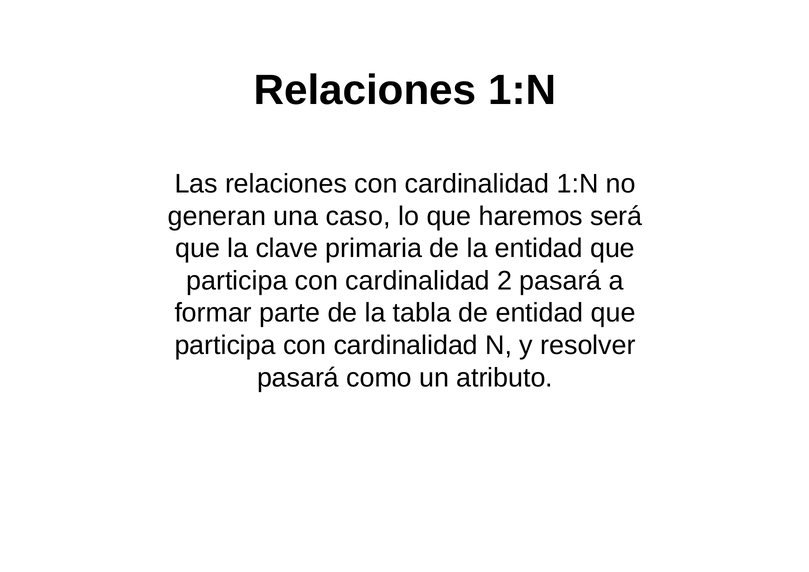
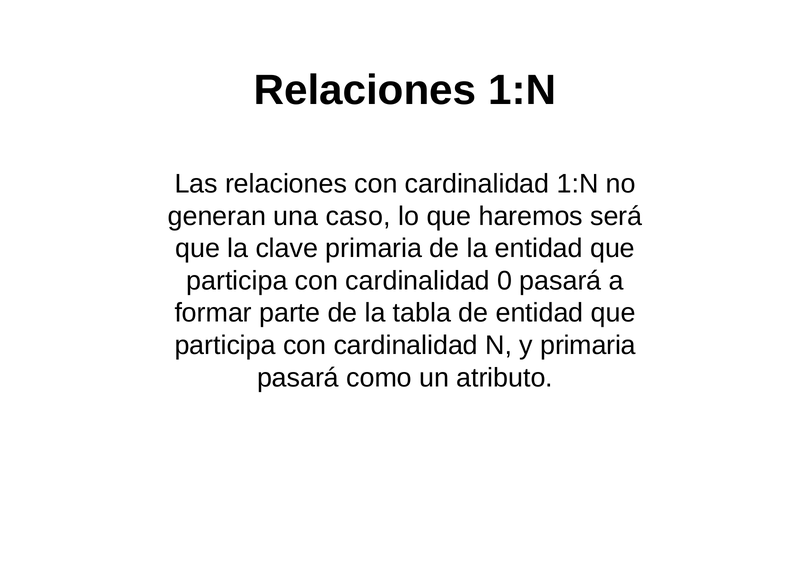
2: 2 -> 0
y resolver: resolver -> primaria
